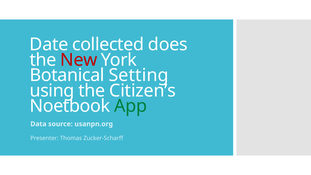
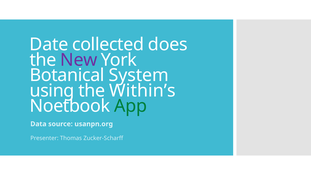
New colour: red -> purple
Setting: Setting -> System
Citizen’s: Citizen’s -> Within’s
